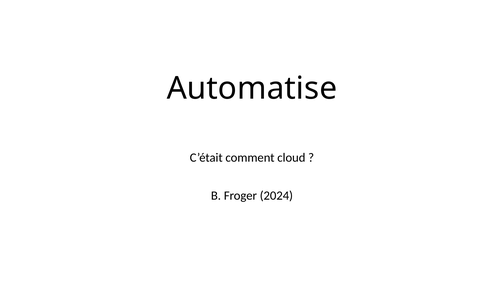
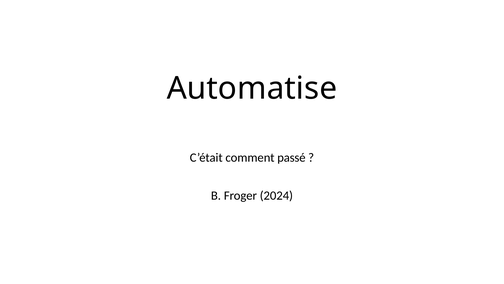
cloud: cloud -> passé
